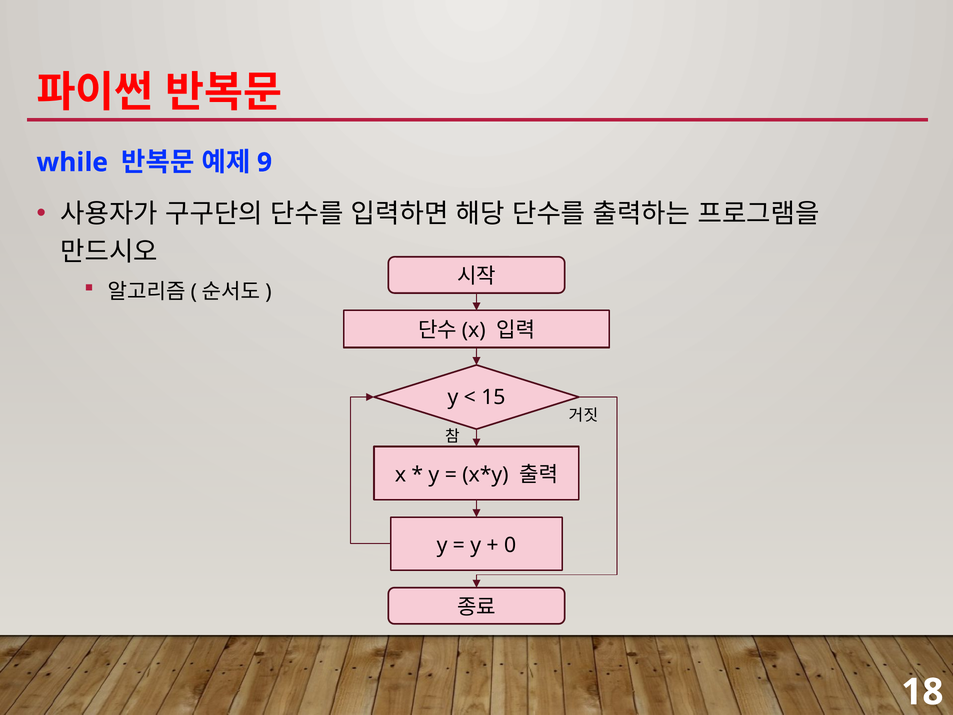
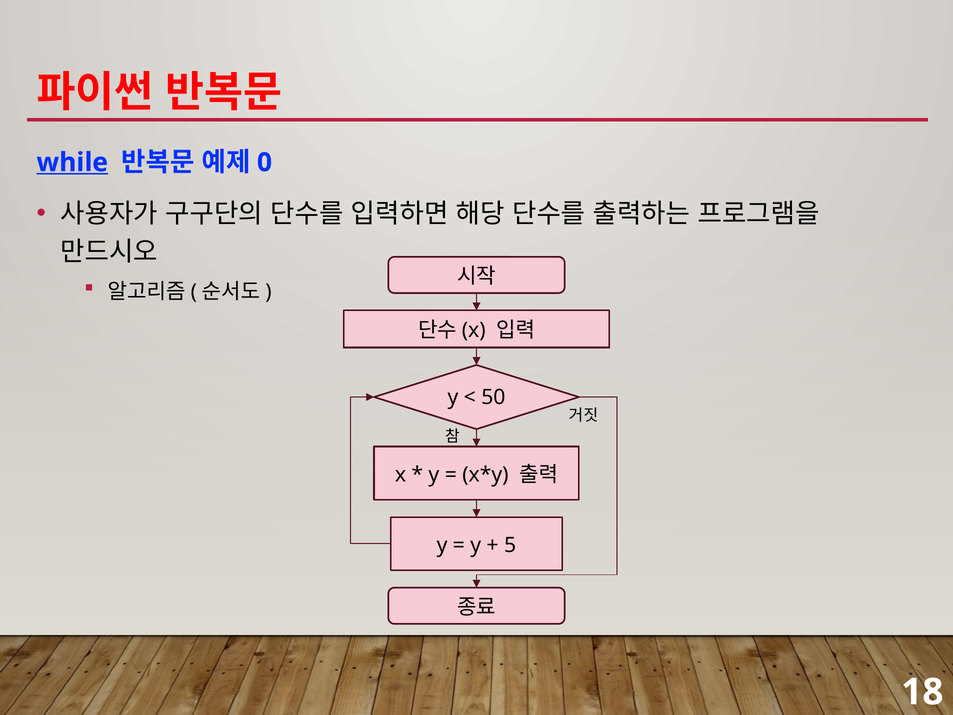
while underline: none -> present
9: 9 -> 0
15: 15 -> 50
0: 0 -> 5
